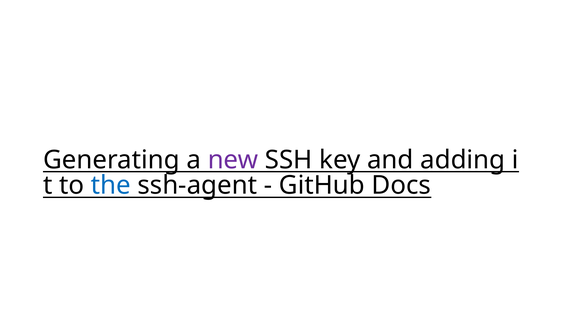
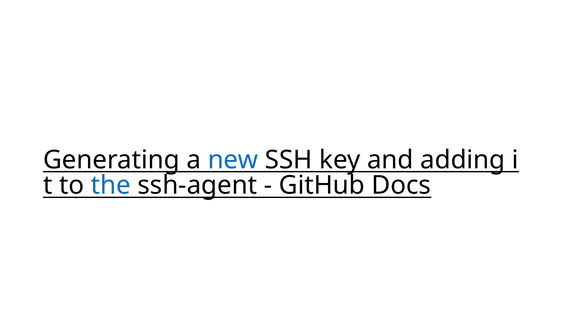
new colour: purple -> blue
